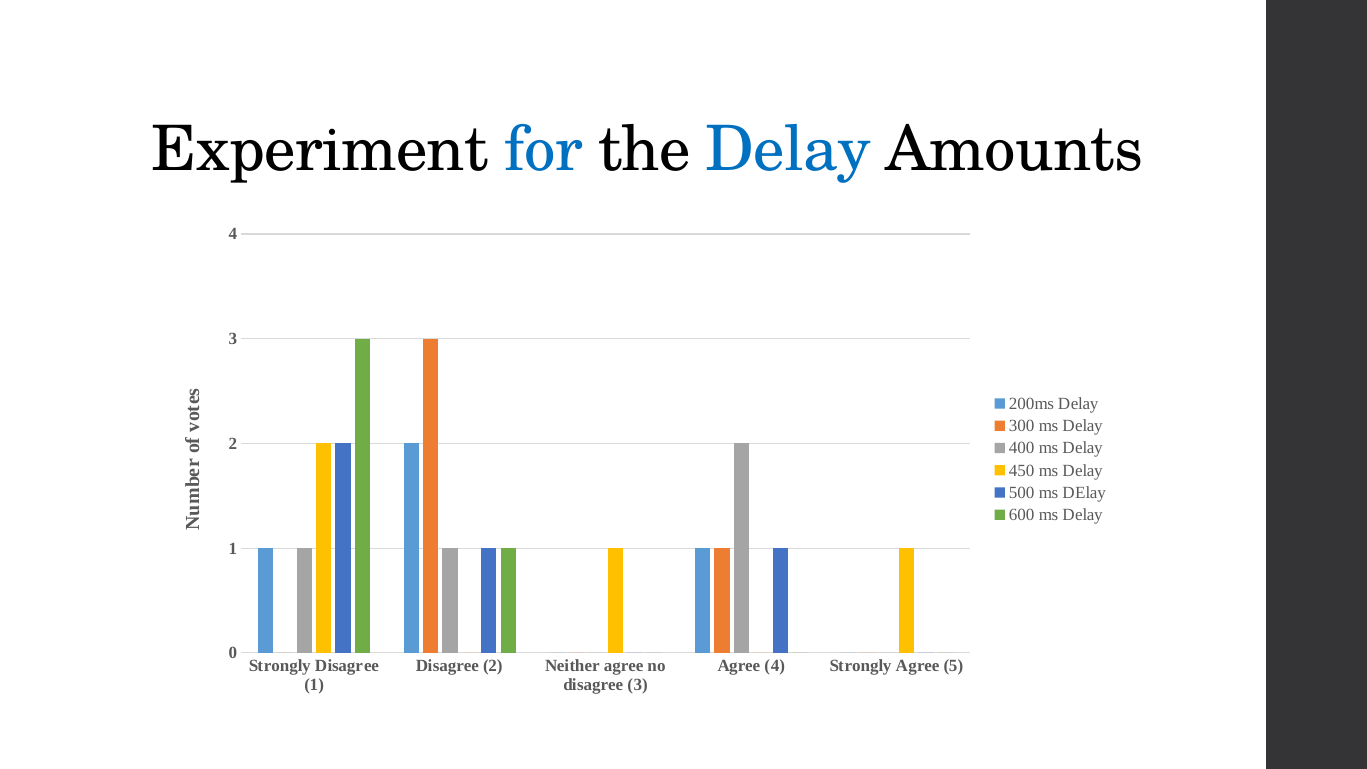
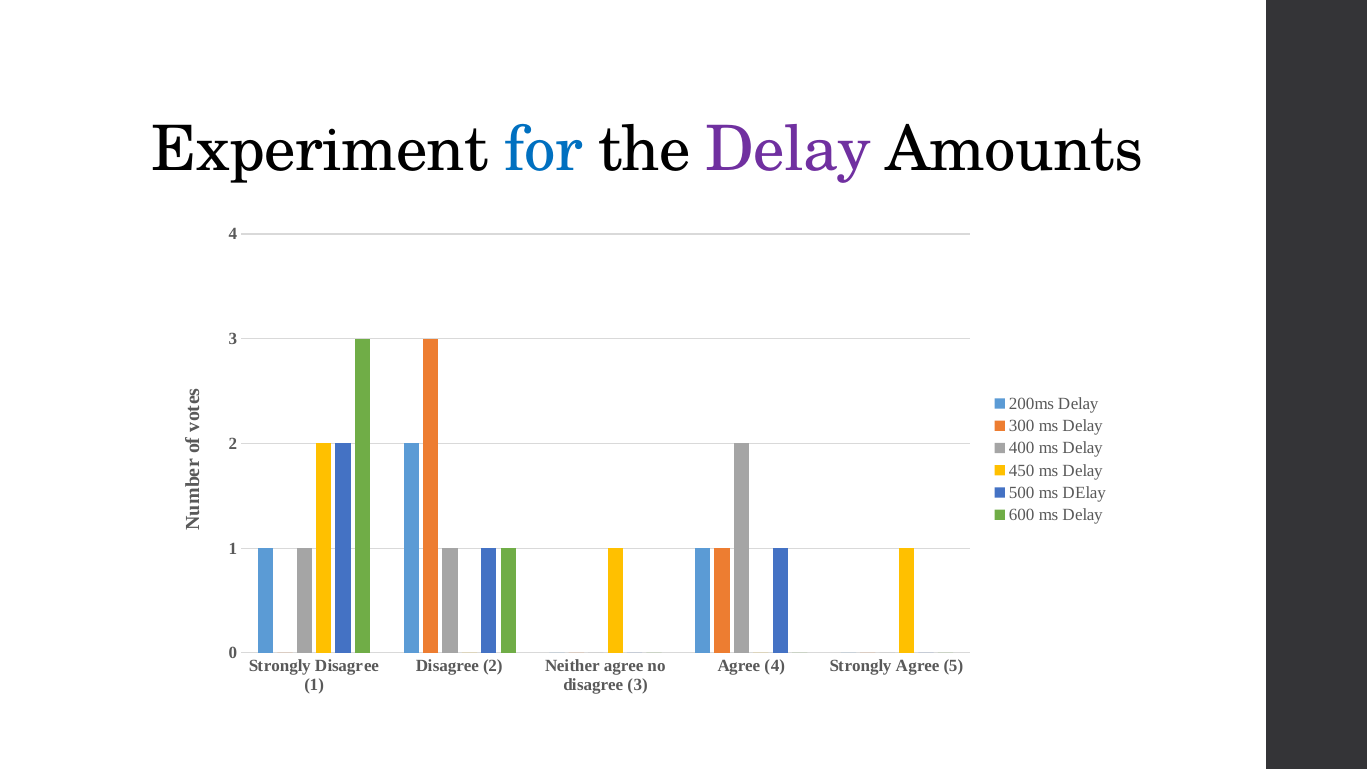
Delay at (788, 150) colour: blue -> purple
